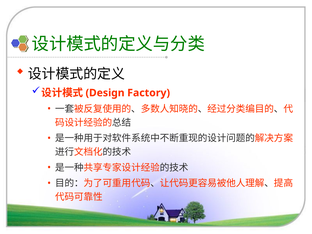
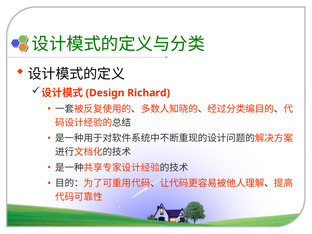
Factory: Factory -> Richard
